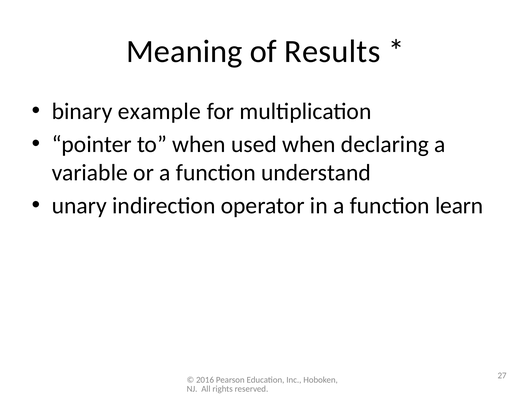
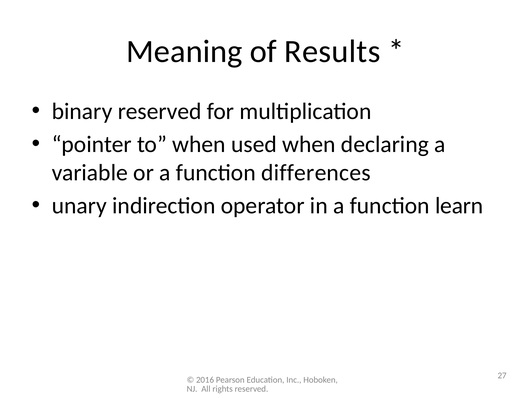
binary example: example -> reserved
understand: understand -> differences
